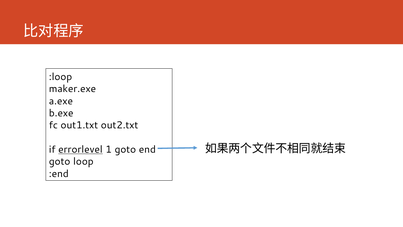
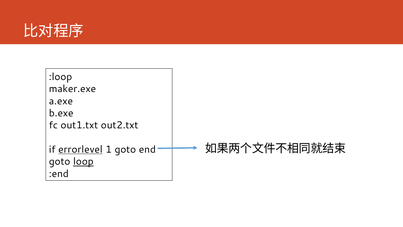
loop underline: none -> present
